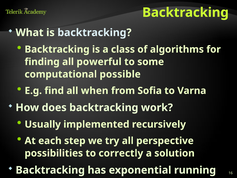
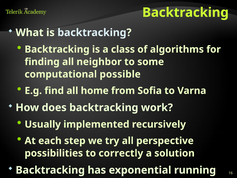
powerful: powerful -> neighbor
when: when -> home
